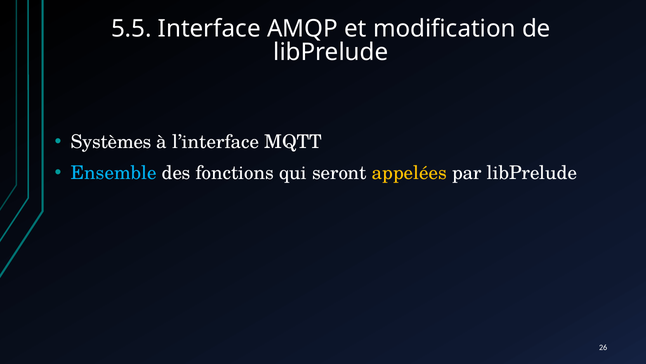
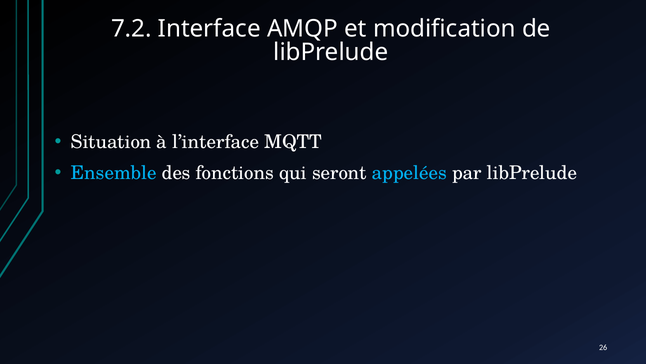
5.5: 5.5 -> 7.2
Systèmes: Systèmes -> Situation
appelées colour: yellow -> light blue
